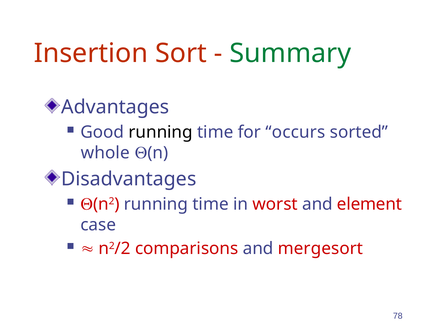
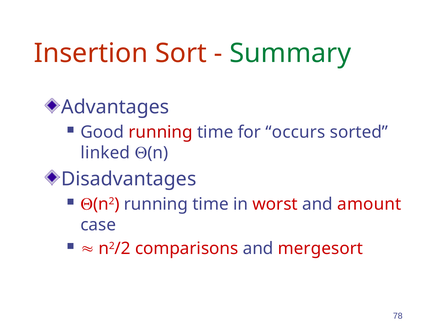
running at (161, 132) colour: black -> red
whole: whole -> linked
element: element -> amount
